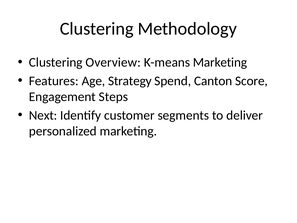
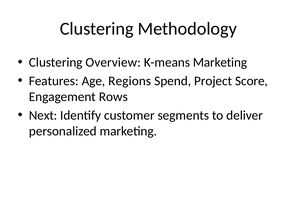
Strategy: Strategy -> Regions
Canton: Canton -> Project
Steps: Steps -> Rows
